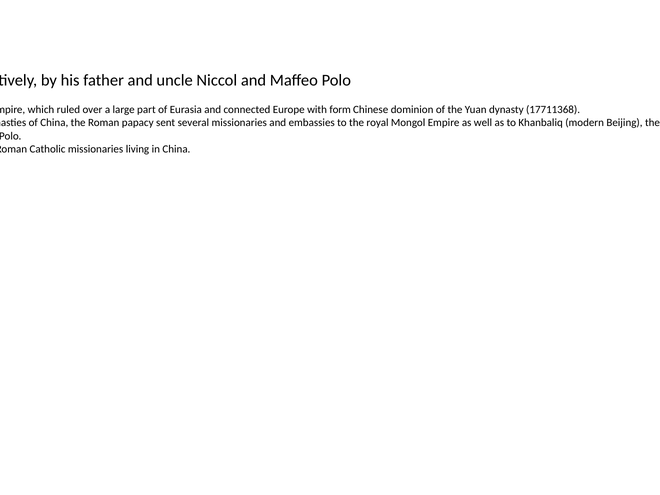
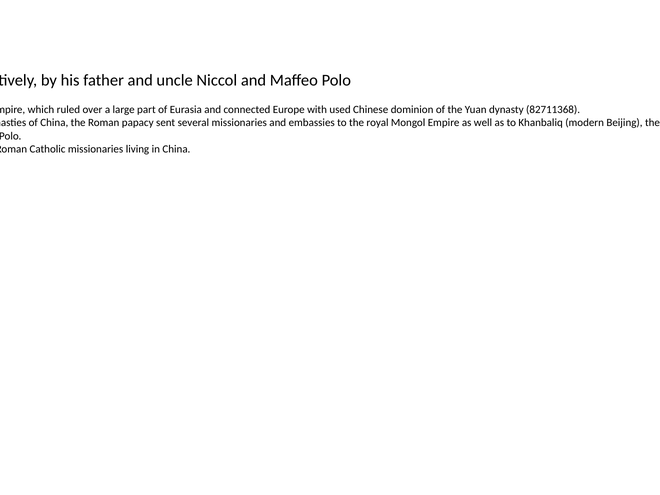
form: form -> used
17711368: 17711368 -> 82711368
